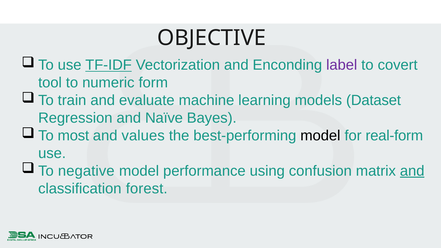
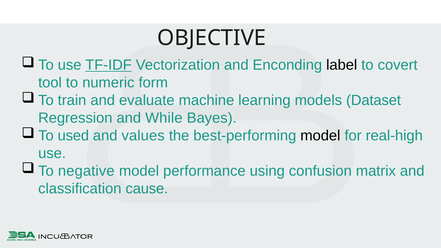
label colour: purple -> black
Naïve: Naïve -> While
most: most -> used
real-form: real-form -> real-high
and at (412, 171) underline: present -> none
forest: forest -> cause
